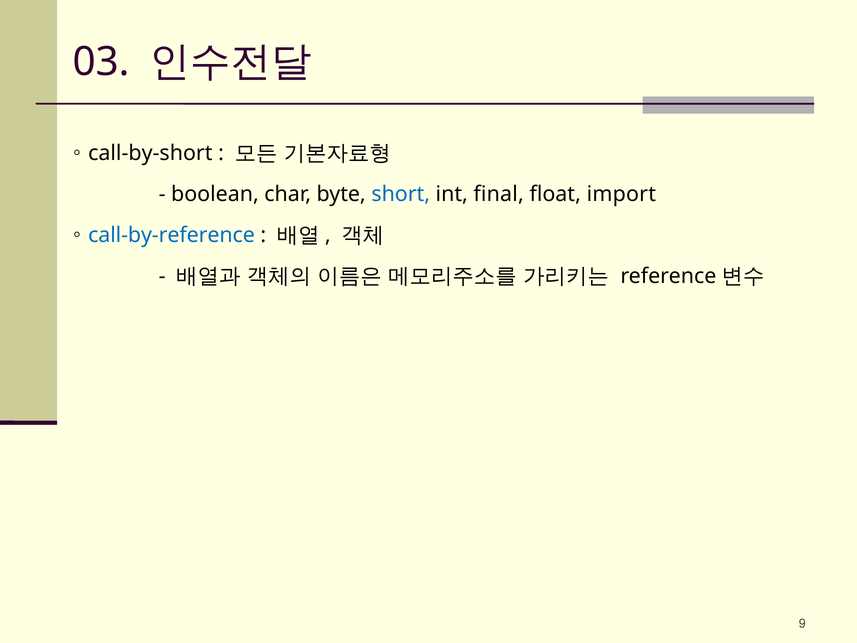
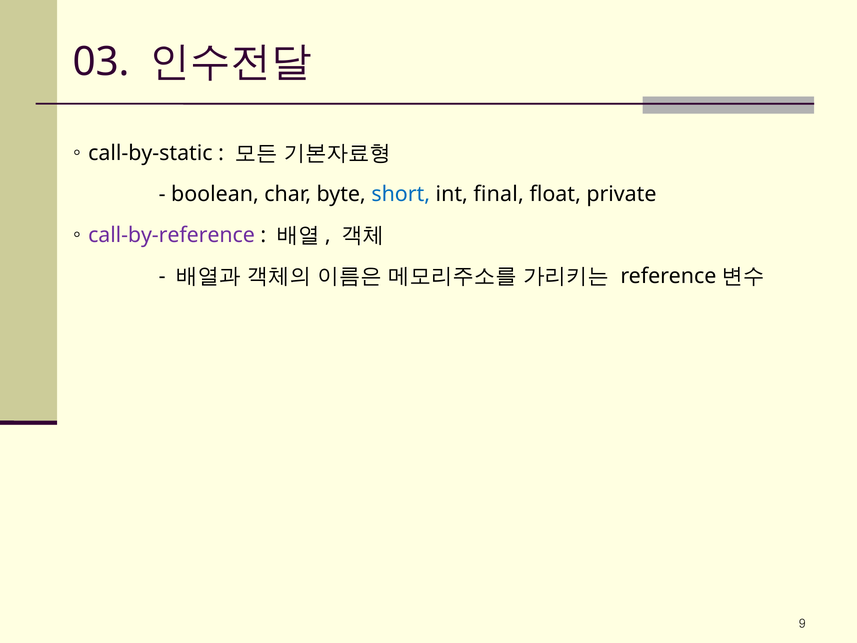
call-by-short: call-by-short -> call-by-static
import: import -> private
call-by-reference colour: blue -> purple
